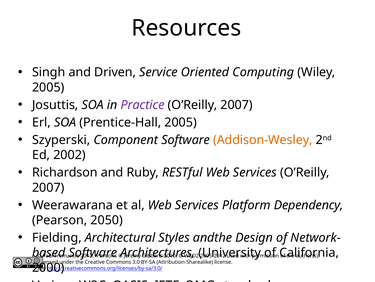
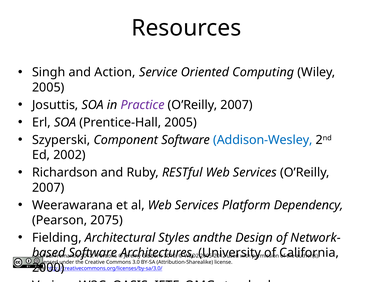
Driven: Driven -> Action
Addison-Wesley colour: orange -> blue
2050: 2050 -> 2075
